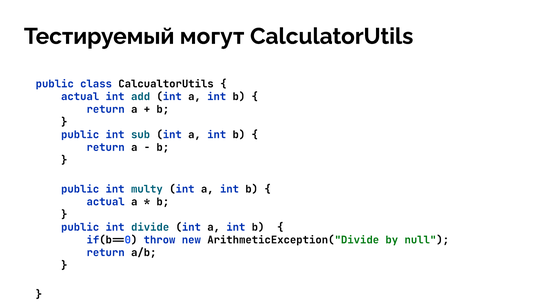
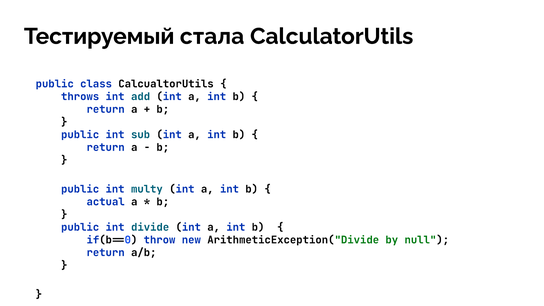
могут: могут -> стала
actual at (80, 97): actual -> throws
